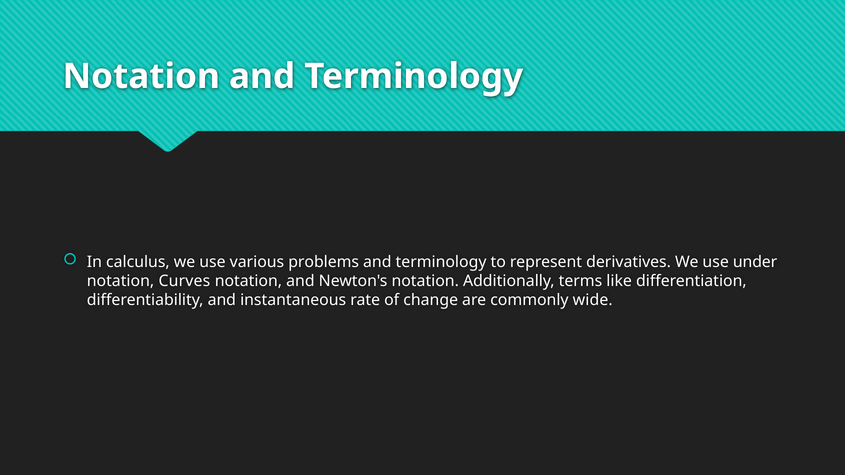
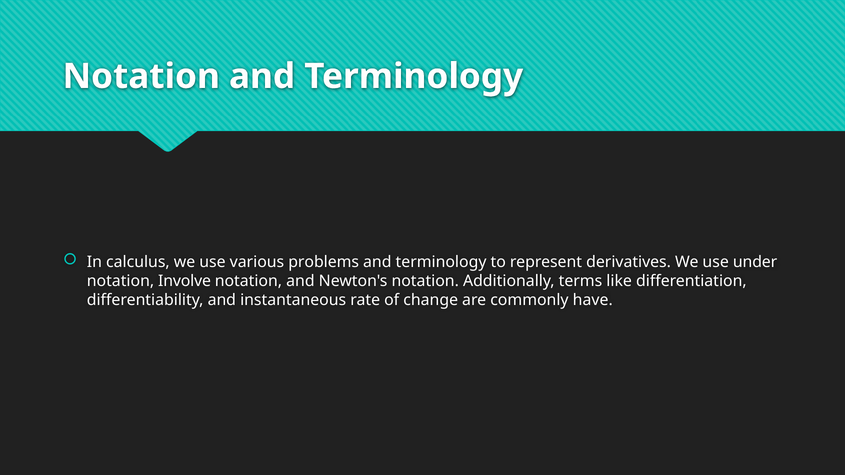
Curves: Curves -> Involve
wide: wide -> have
